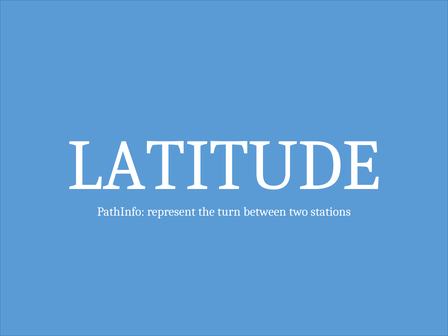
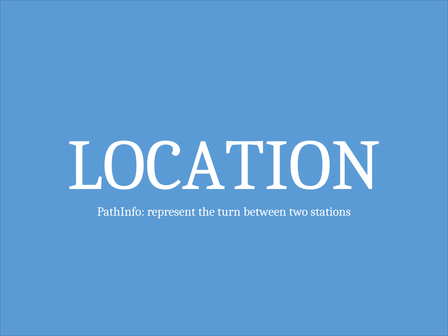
LATITUDE: LATITUDE -> LOCATION
